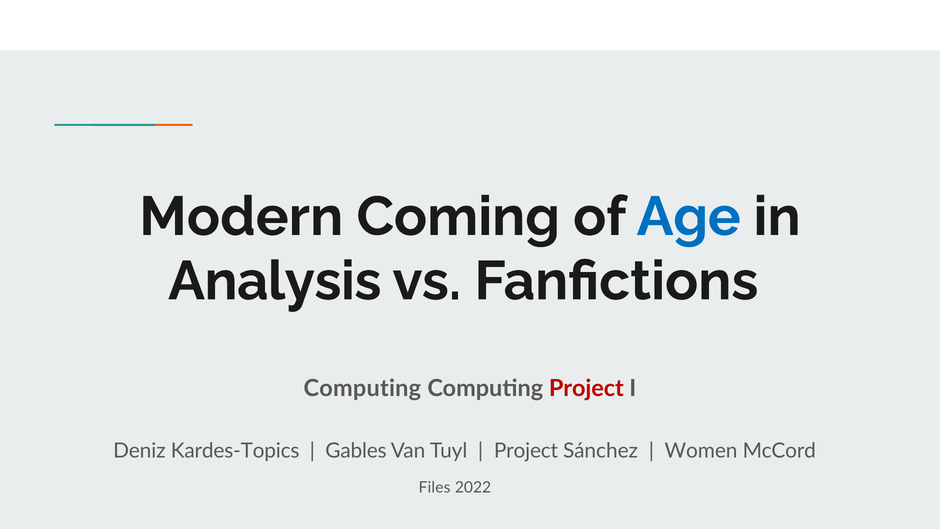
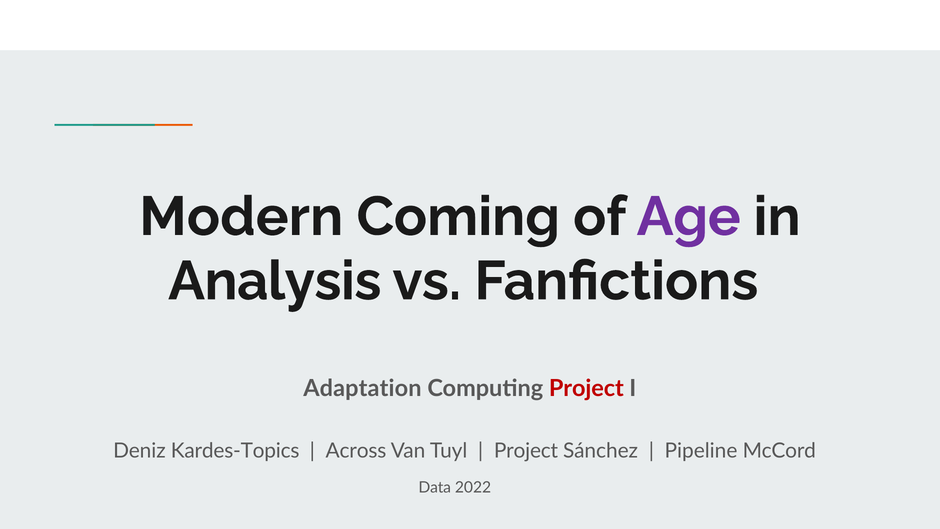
Age colour: blue -> purple
Computing at (362, 389): Computing -> Adaptation
Gables: Gables -> Across
Women: Women -> Pipeline
Files: Files -> Data
